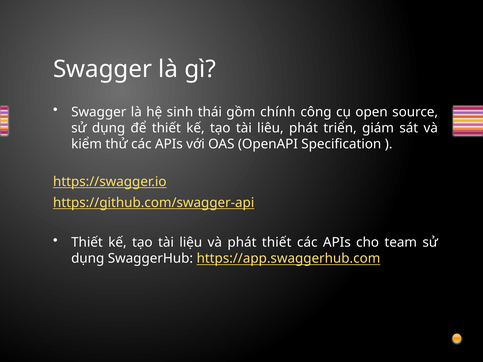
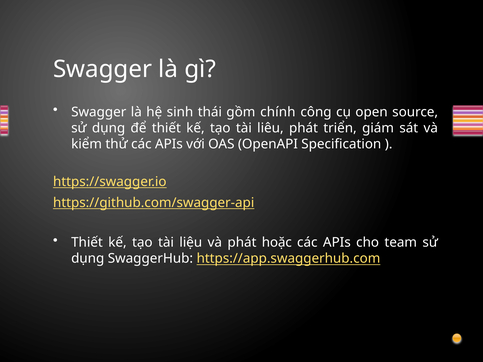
phát thiết: thiết -> hoặc
